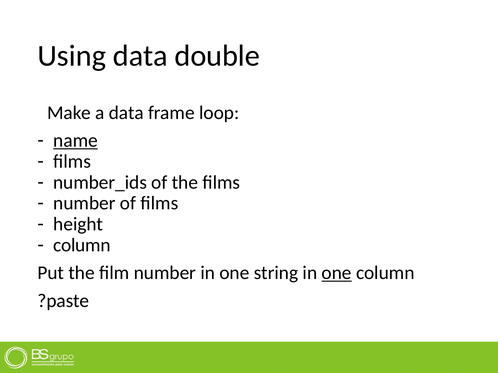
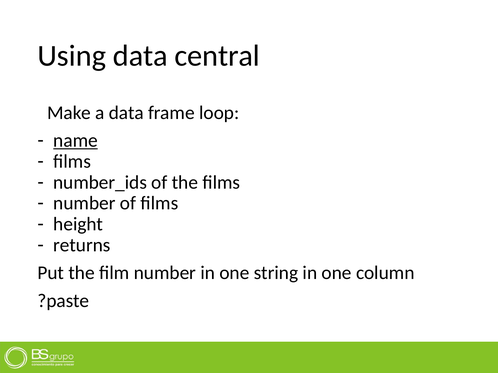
double: double -> central
column at (82, 245): column -> returns
one at (337, 273) underline: present -> none
